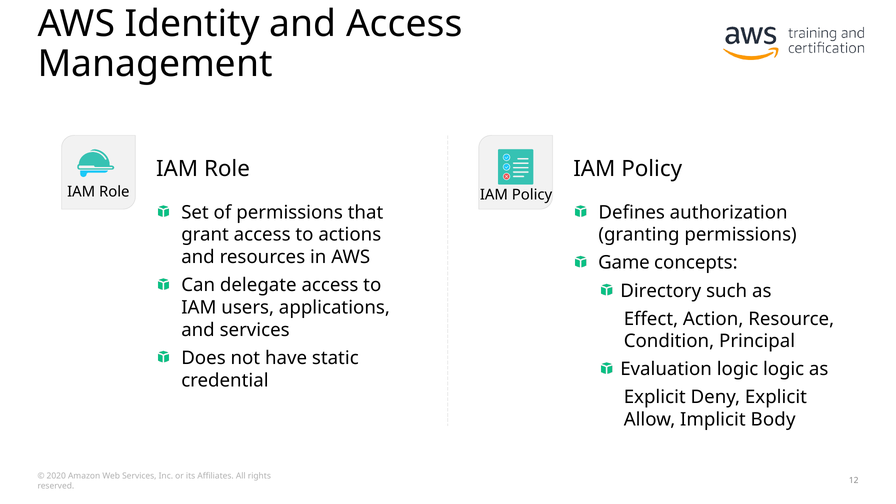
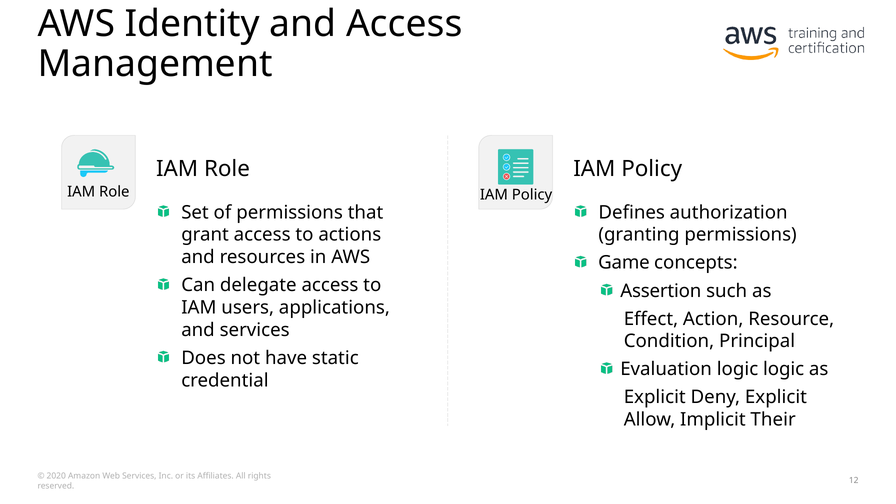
Directory: Directory -> Assertion
Body: Body -> Their
